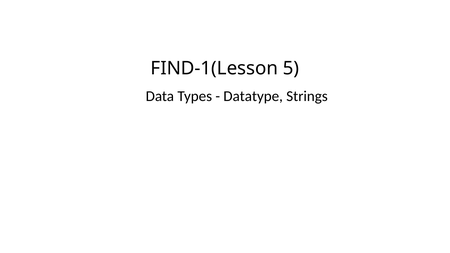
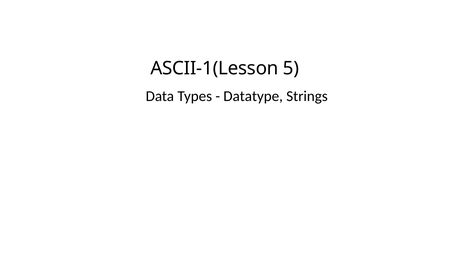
FIND-1(Lesson: FIND-1(Lesson -> ASCII-1(Lesson
